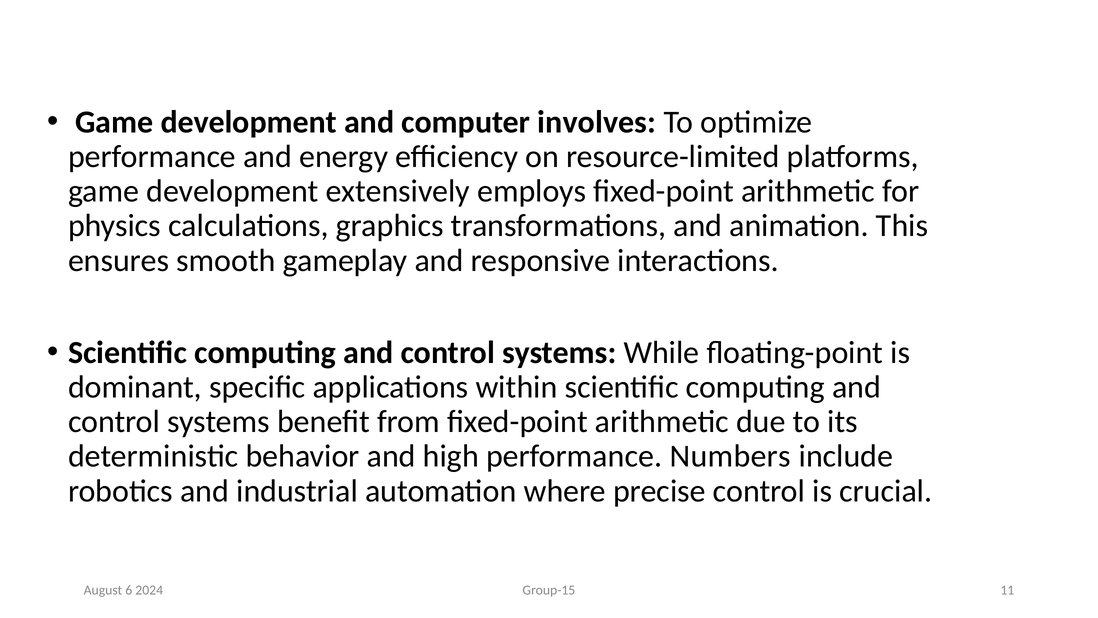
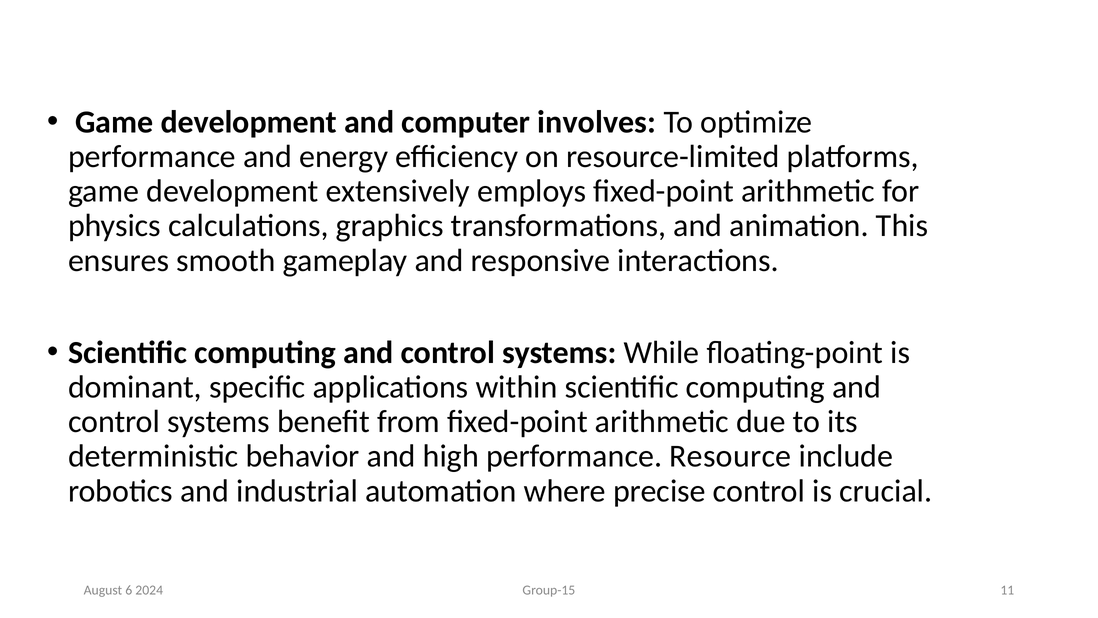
Numbers: Numbers -> Resource
